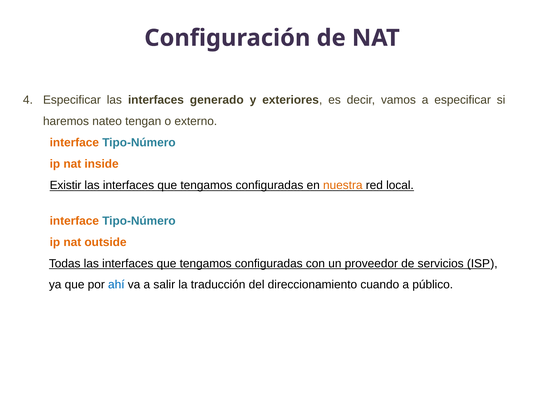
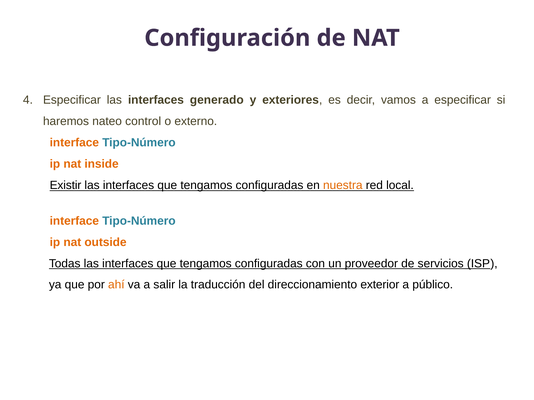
tengan: tengan -> control
ahí colour: blue -> orange
cuando: cuando -> exterior
